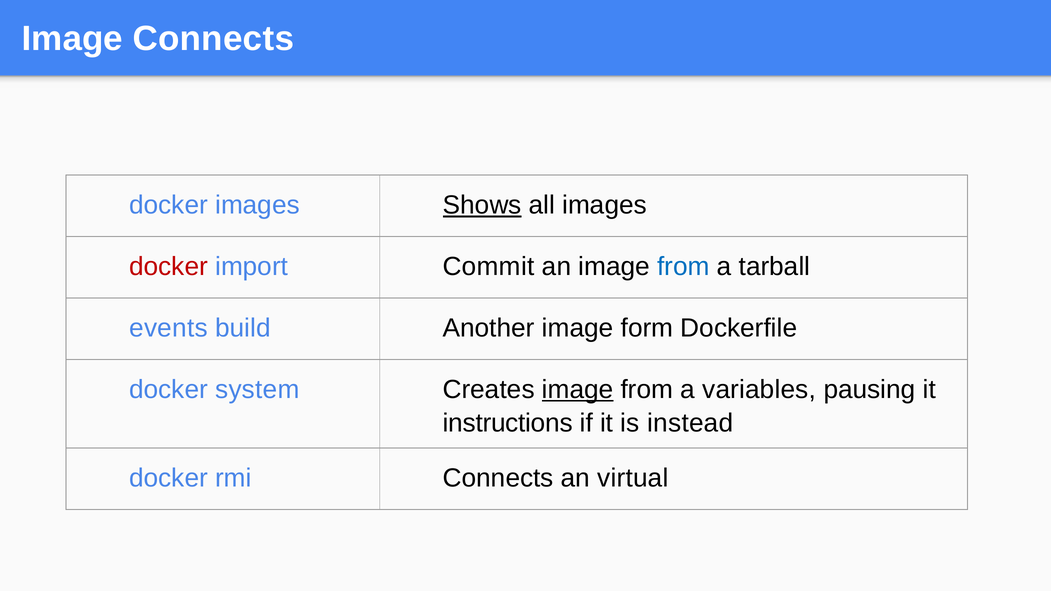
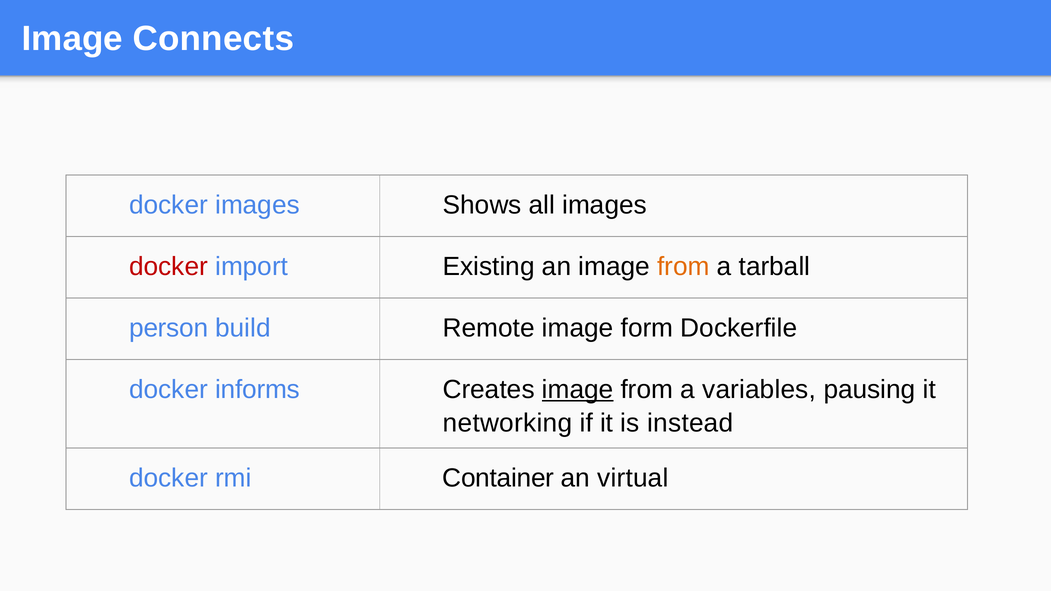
Shows underline: present -> none
Commit: Commit -> Existing
from at (683, 267) colour: blue -> orange
events: events -> person
Another: Another -> Remote
system: system -> informs
instructions: instructions -> networking
rmi Connects: Connects -> Container
